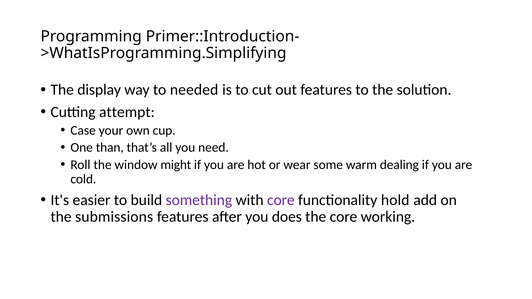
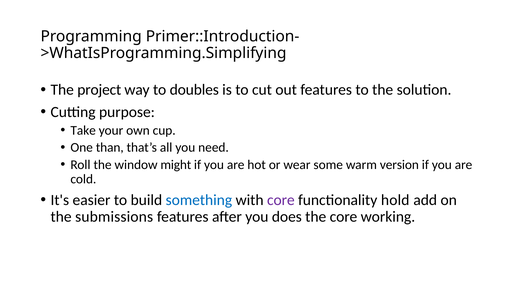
display: display -> project
needed: needed -> doubles
attempt: attempt -> purpose
Case: Case -> Take
dealing: dealing -> version
something colour: purple -> blue
